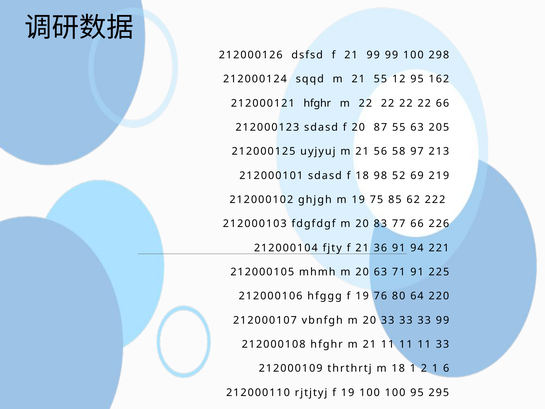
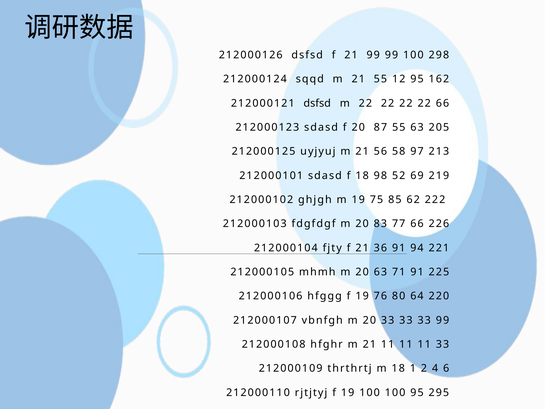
212000121 hfghr: hfghr -> dsfsd
2 1: 1 -> 4
